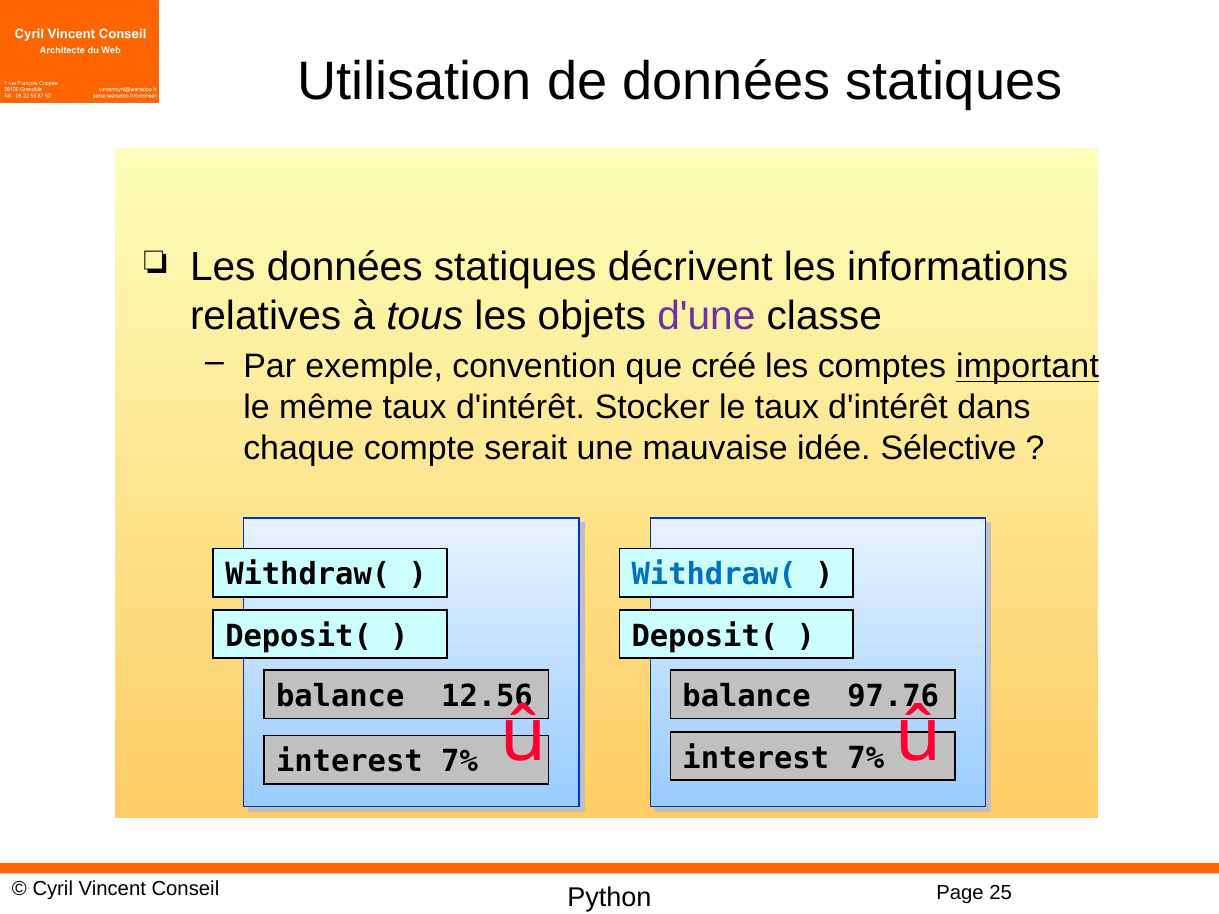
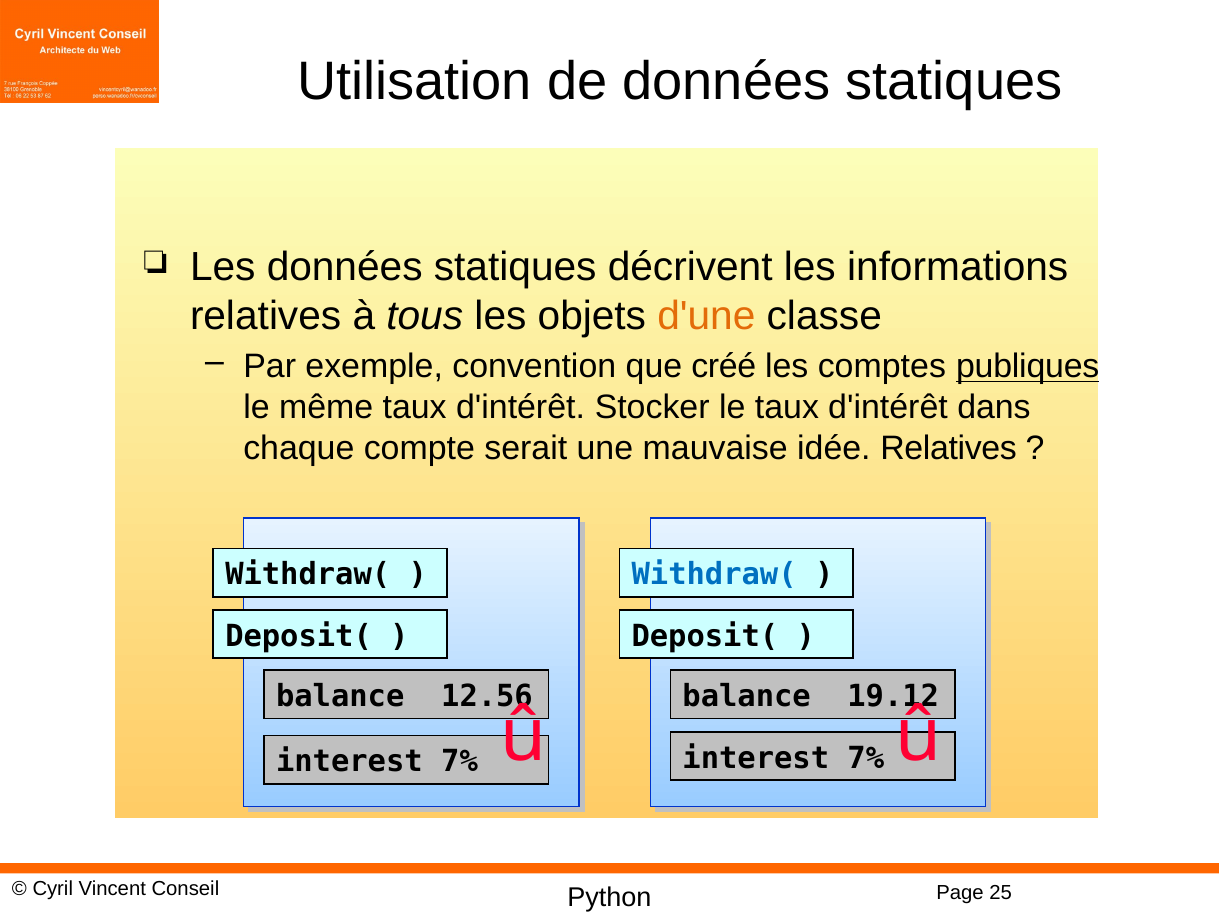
d'une colour: purple -> orange
important: important -> publiques
idée Sélective: Sélective -> Relatives
97.76: 97.76 -> 19.12
